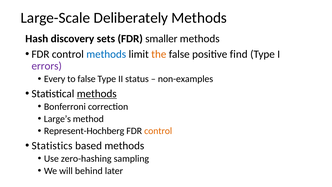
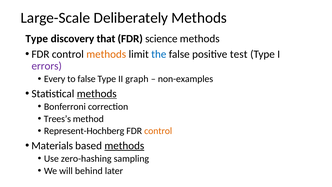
Hash at (37, 39): Hash -> Type
sets: sets -> that
smaller: smaller -> science
methods at (106, 54) colour: blue -> orange
the colour: orange -> blue
find: find -> test
status: status -> graph
Large’s: Large’s -> Trees’s
Statistics: Statistics -> Materials
methods at (124, 145) underline: none -> present
